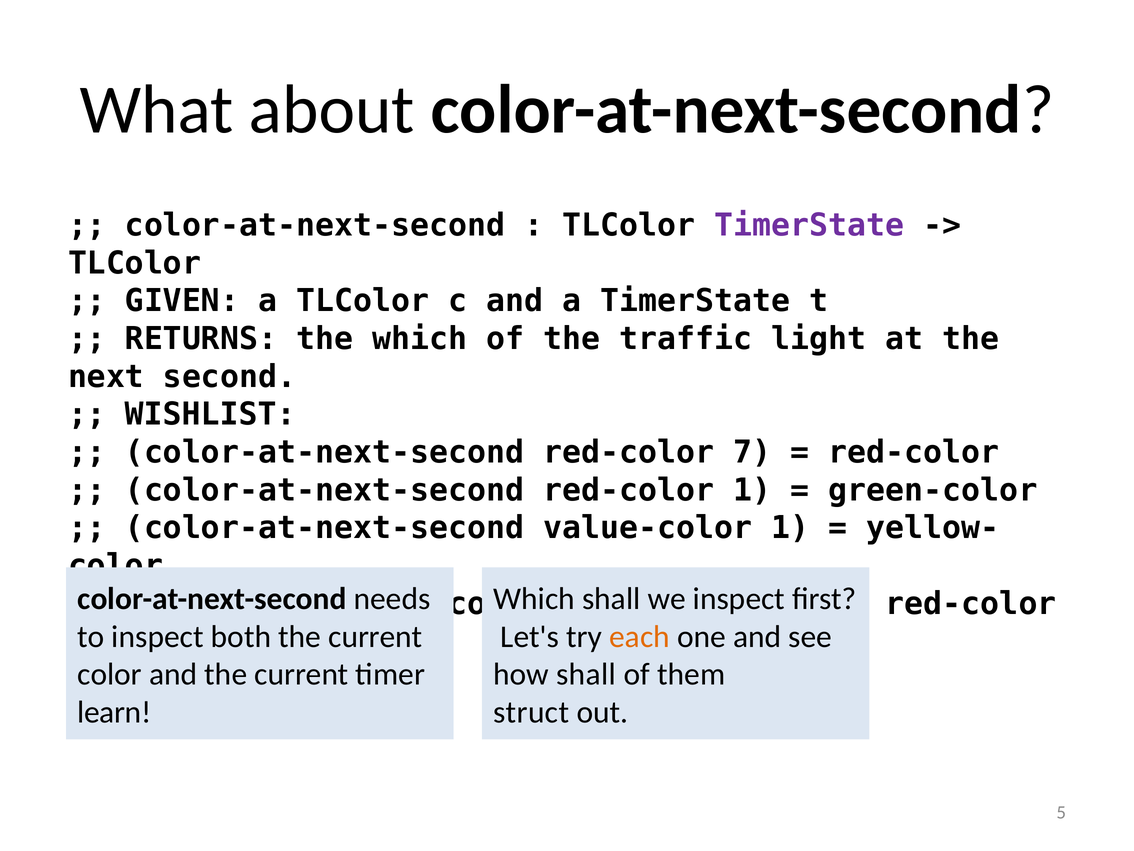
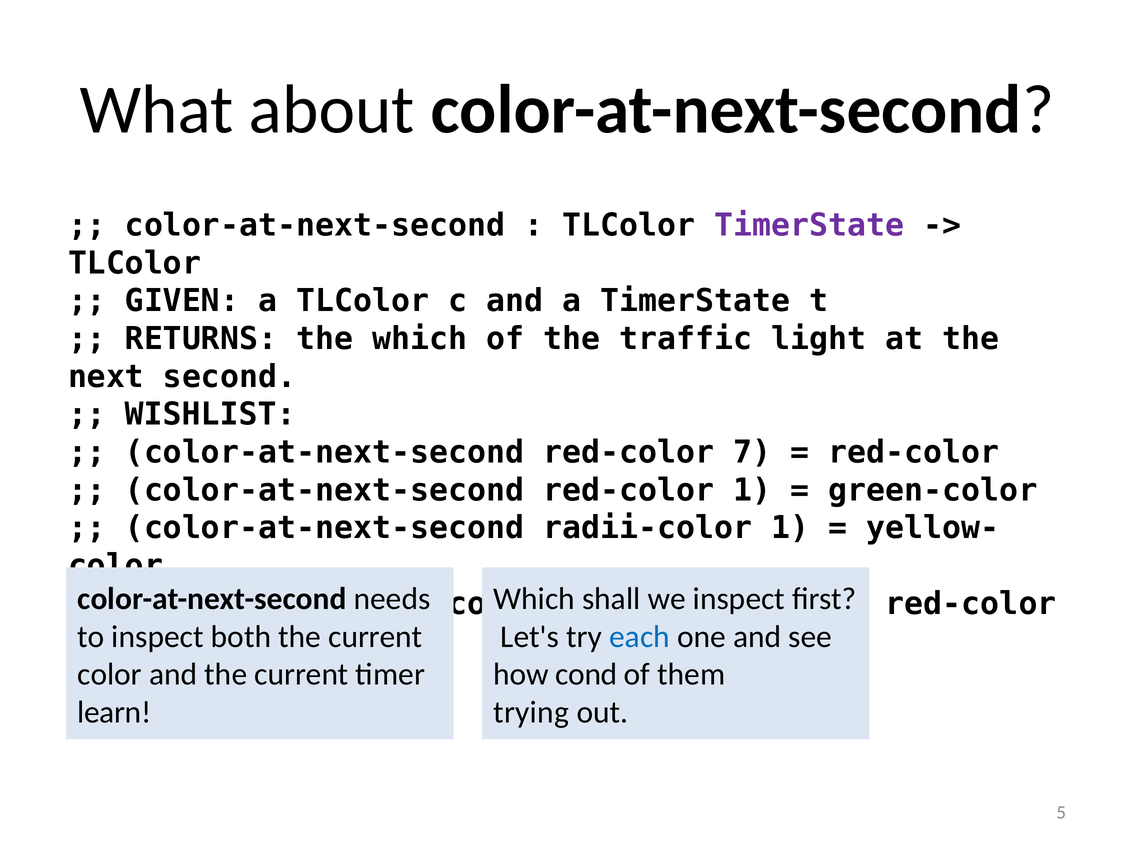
value-color: value-color -> radii-color
each colour: orange -> blue
how shall: shall -> cond
struct: struct -> trying
